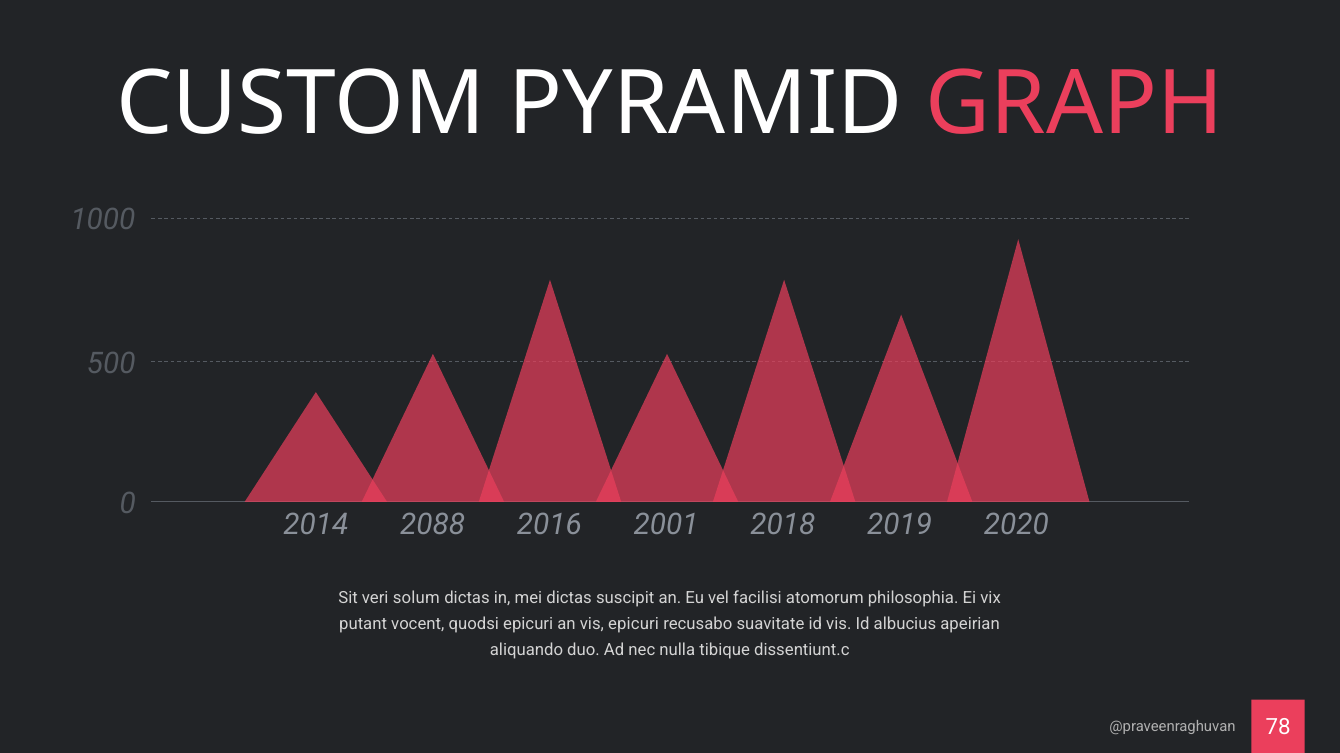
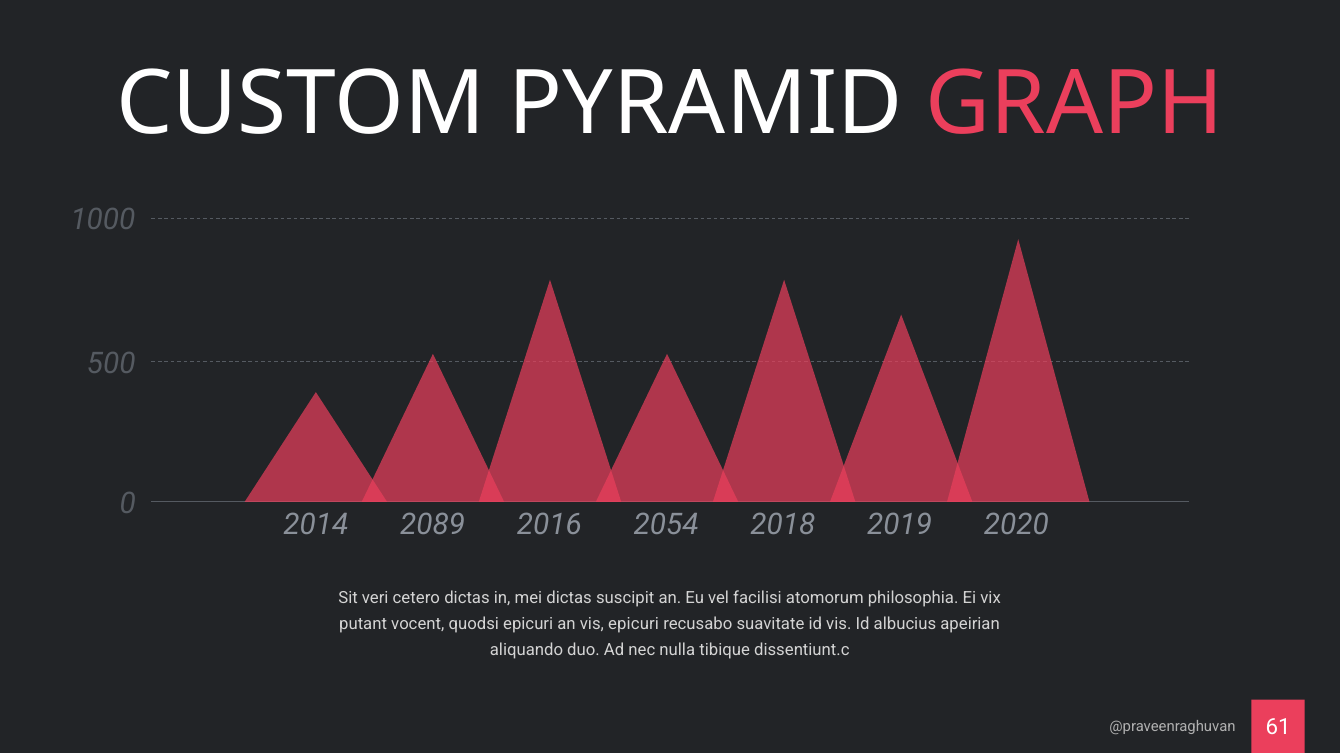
2088: 2088 -> 2089
2001: 2001 -> 2054
solum: solum -> cetero
78: 78 -> 61
